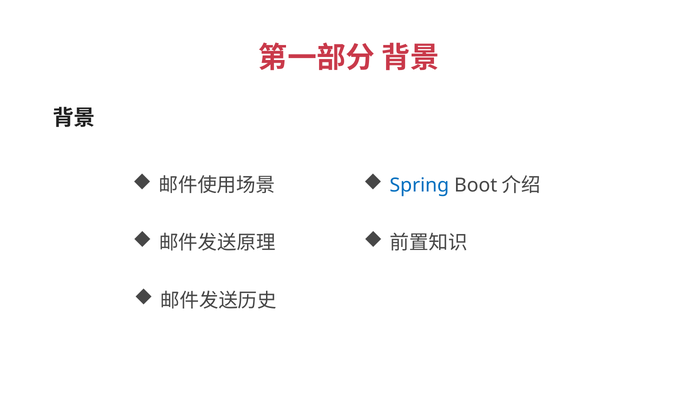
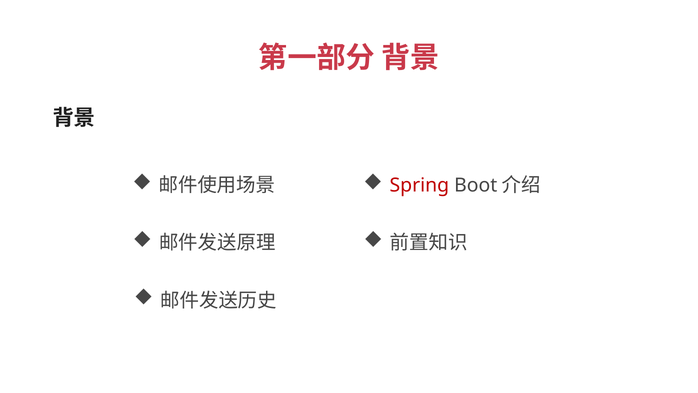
Spring colour: blue -> red
